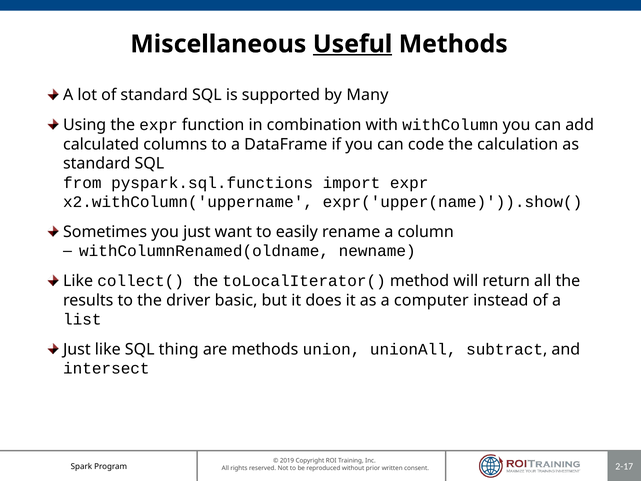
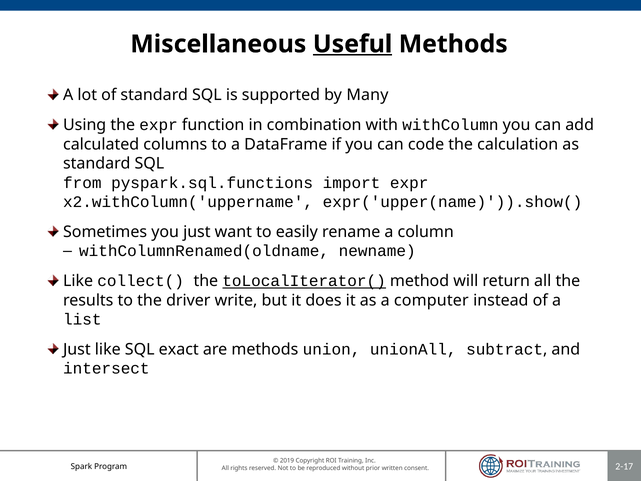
toLocalIterator( underline: none -> present
basic: basic -> write
thing: thing -> exact
